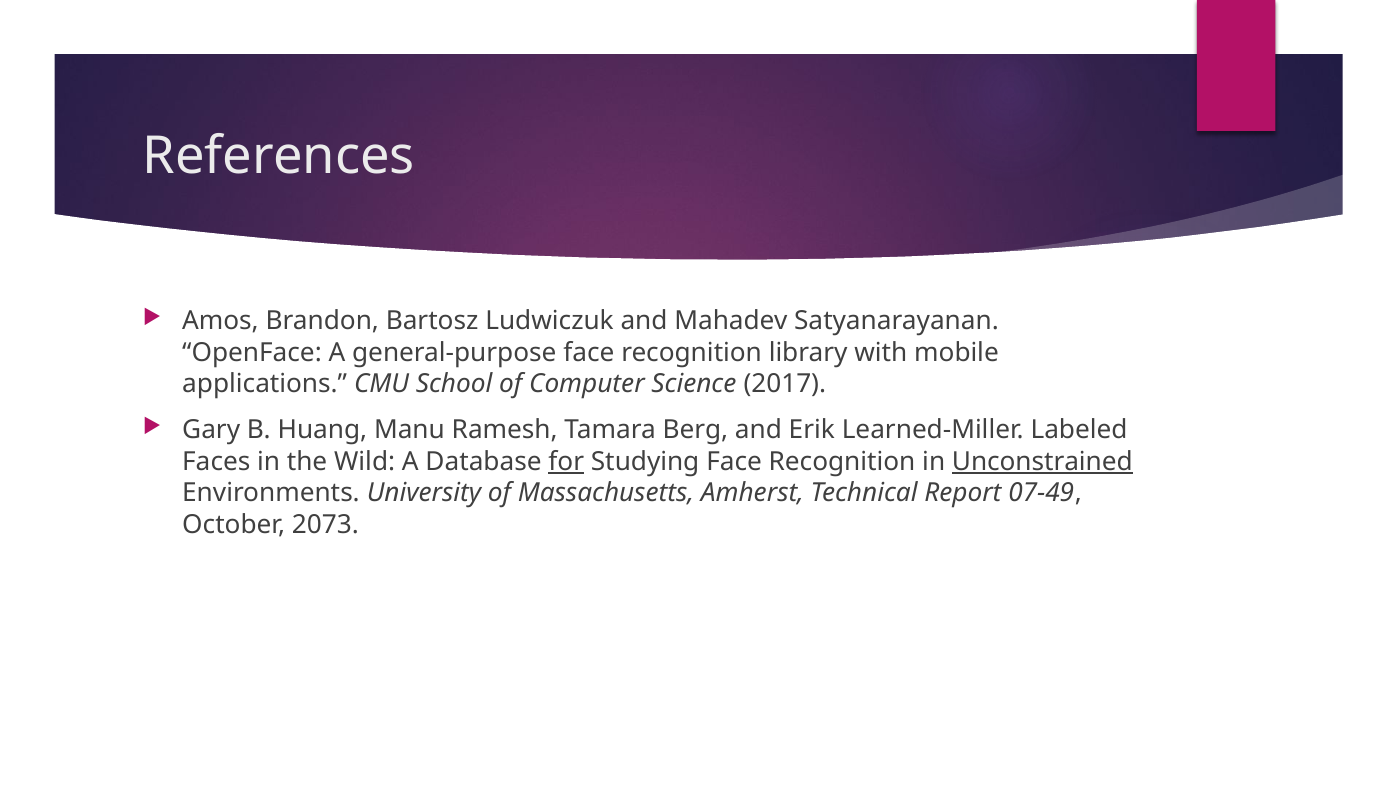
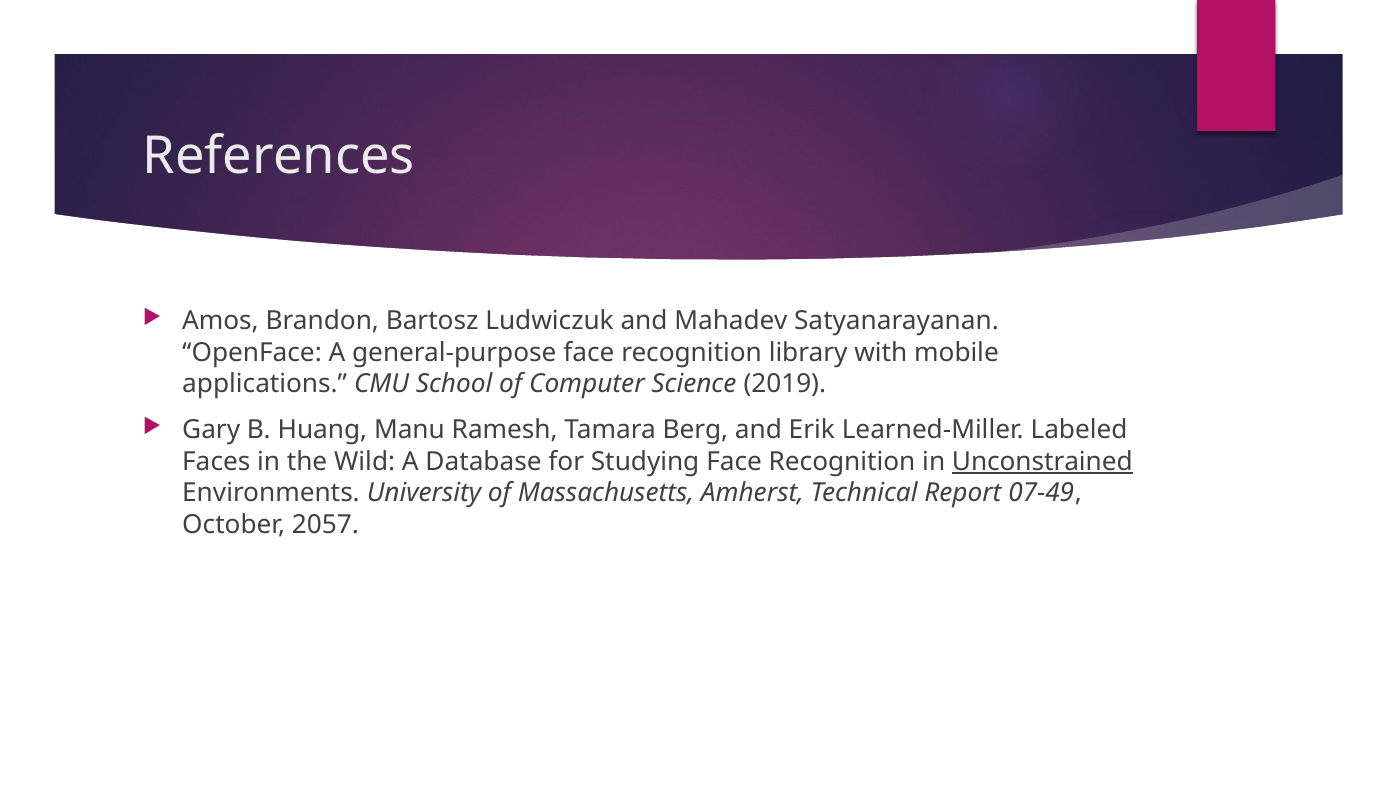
2017: 2017 -> 2019
for underline: present -> none
2073: 2073 -> 2057
